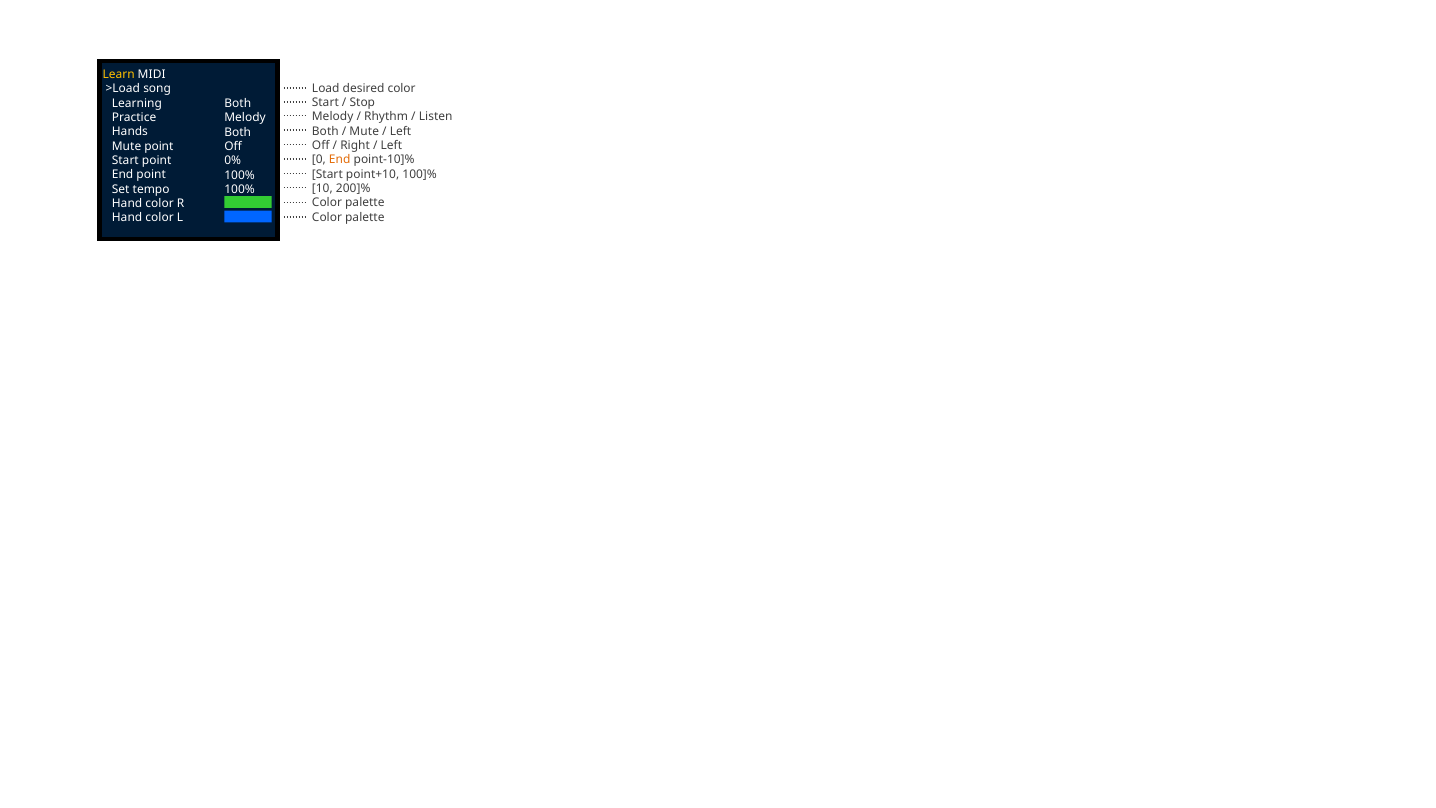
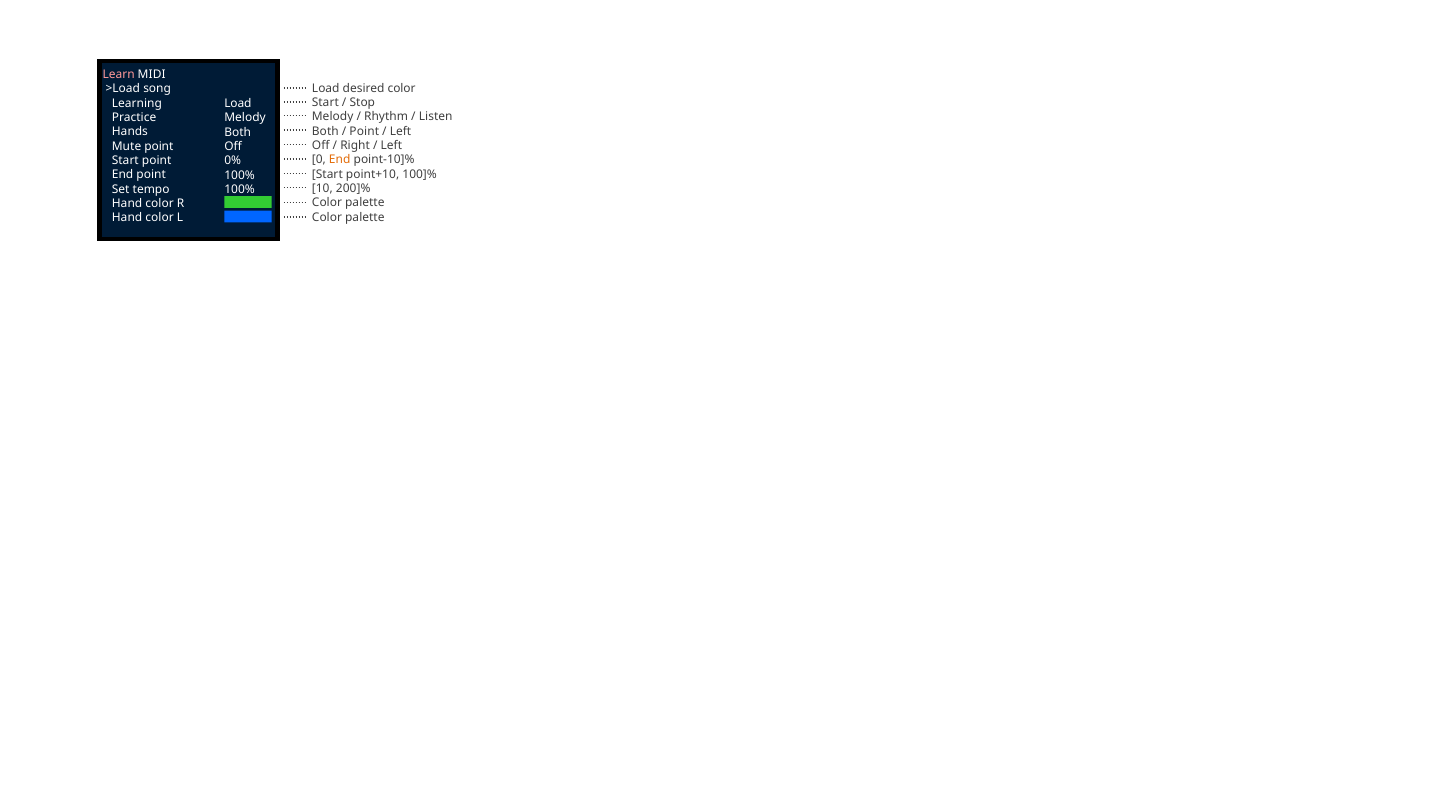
Learn colour: yellow -> pink
Both at (238, 103): Both -> Load
Mute at (364, 131): Mute -> Point
